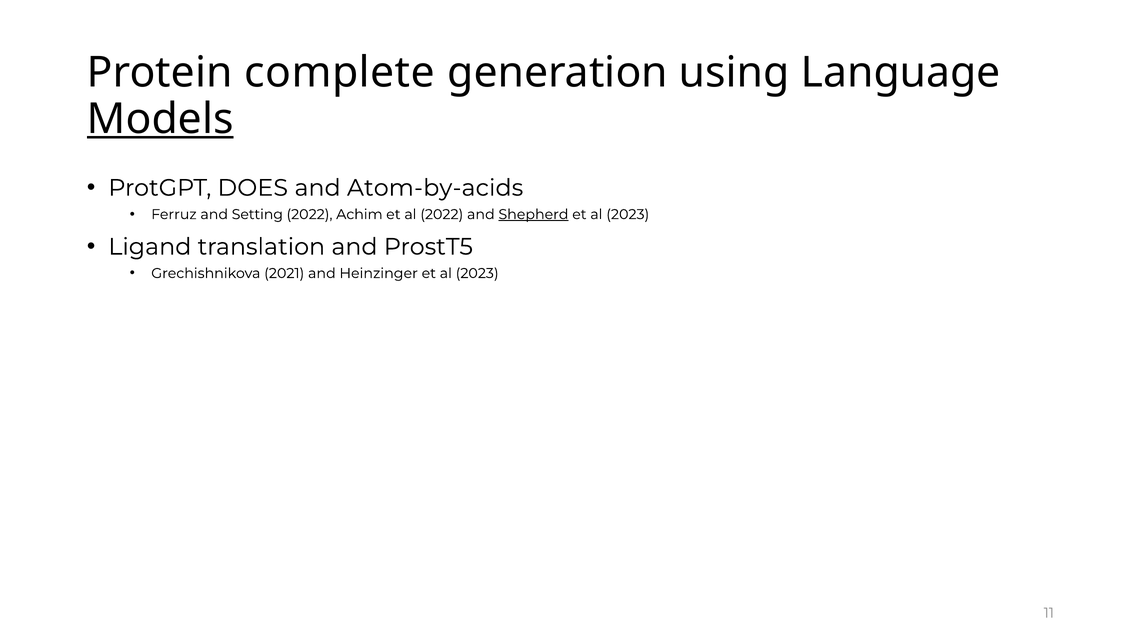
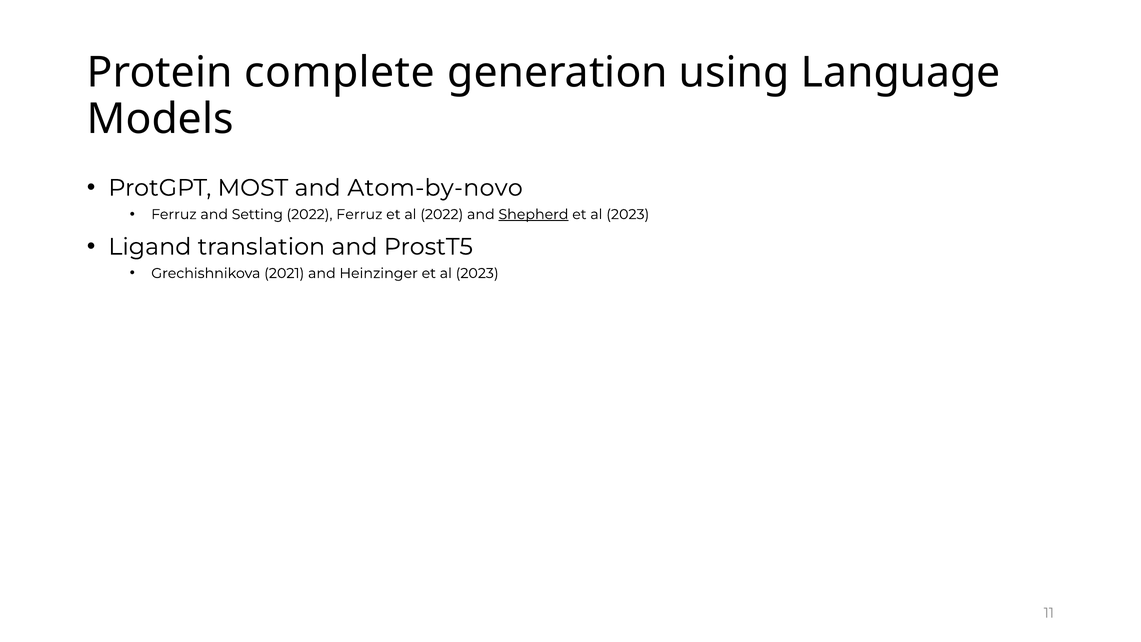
Models underline: present -> none
DOES: DOES -> MOST
Atom-by-acids: Atom-by-acids -> Atom-by-novo
2022 Achim: Achim -> Ferruz
